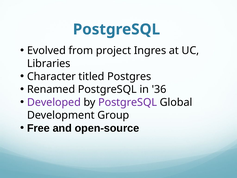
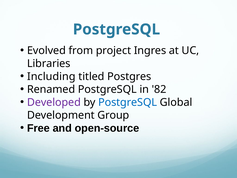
Character: Character -> Including
36: 36 -> 82
PostgreSQL at (128, 102) colour: purple -> blue
